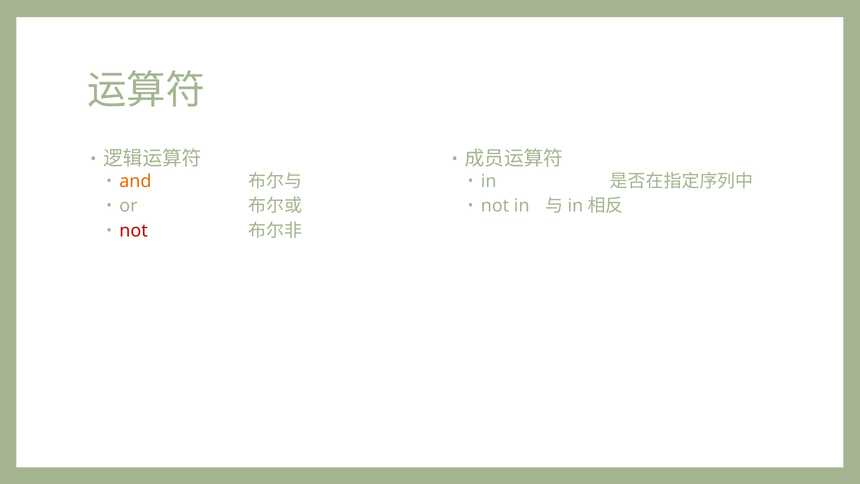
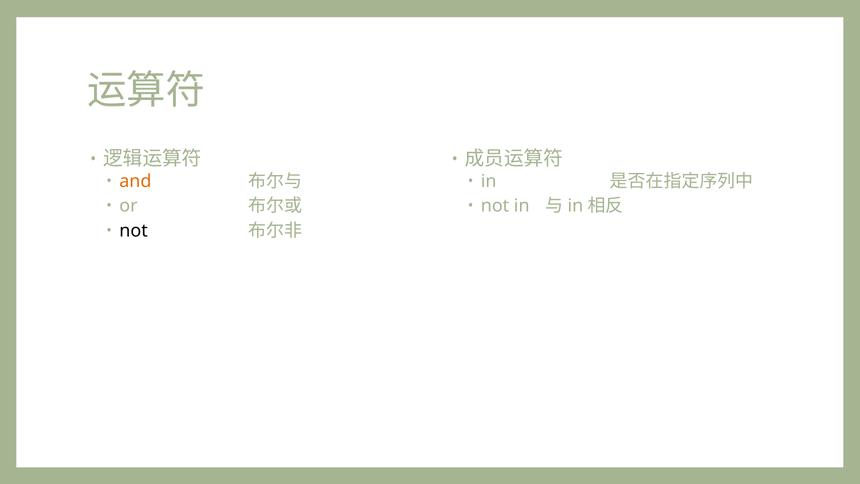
not at (134, 230) colour: red -> black
